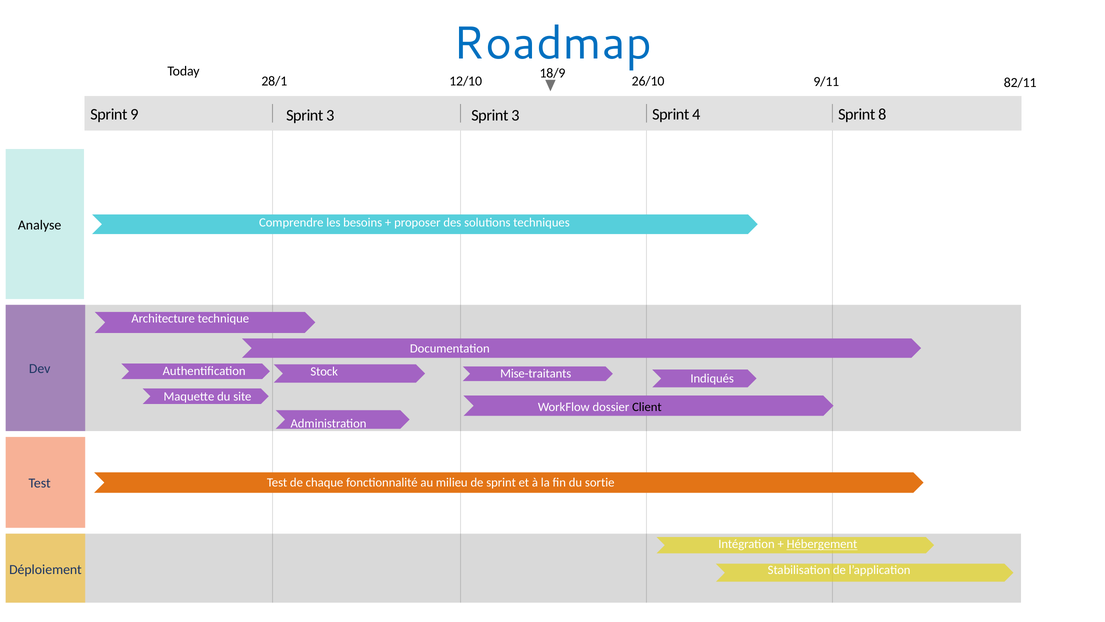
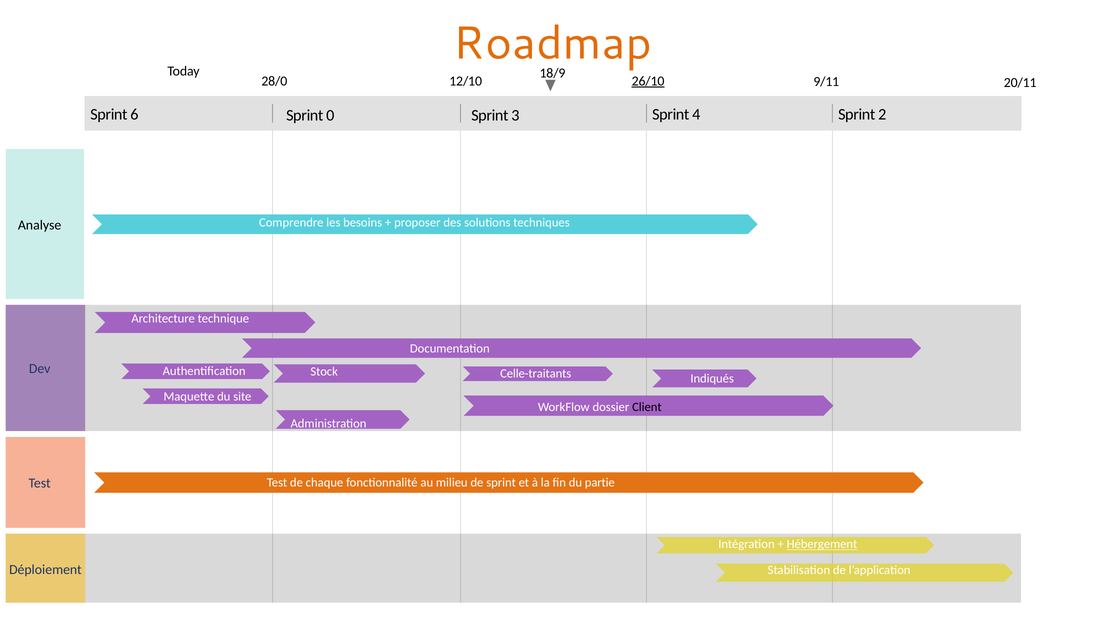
Roadmap at (552, 43) colour: blue -> orange
28/1: 28/1 -> 28/0
26/10 underline: none -> present
82/11: 82/11 -> 20/11
9: 9 -> 6
8: 8 -> 2
3 at (330, 115): 3 -> 0
Mise-traitants: Mise-traitants -> Celle-traitants
sortie: sortie -> partie
